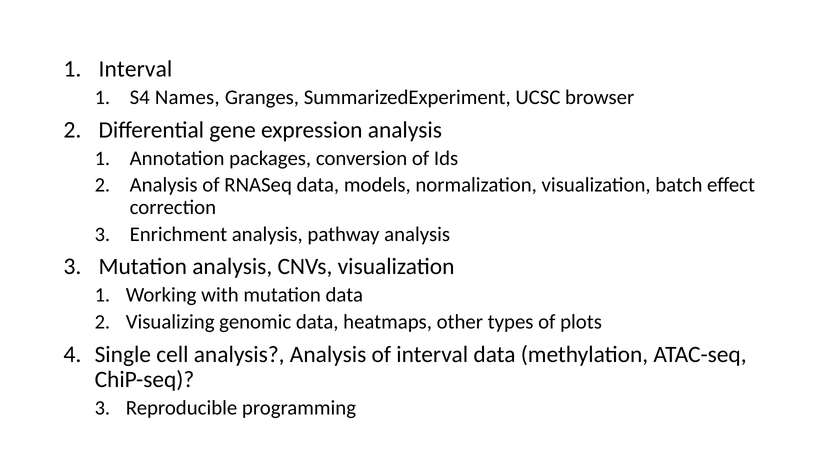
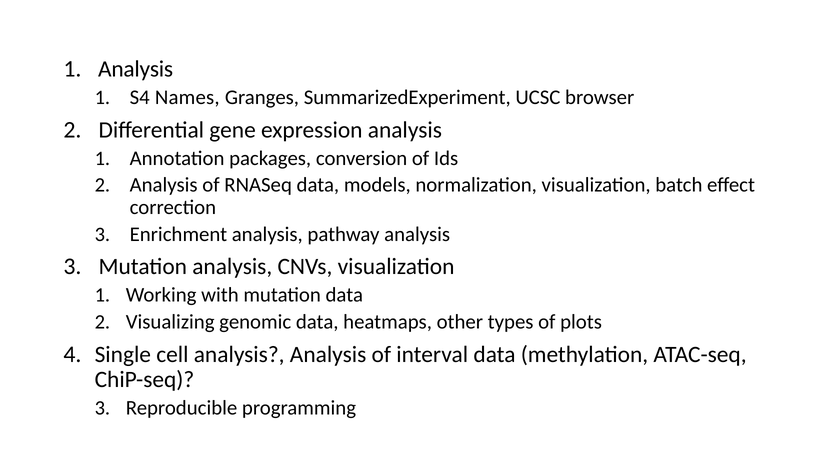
Interval at (135, 69): Interval -> Analysis
